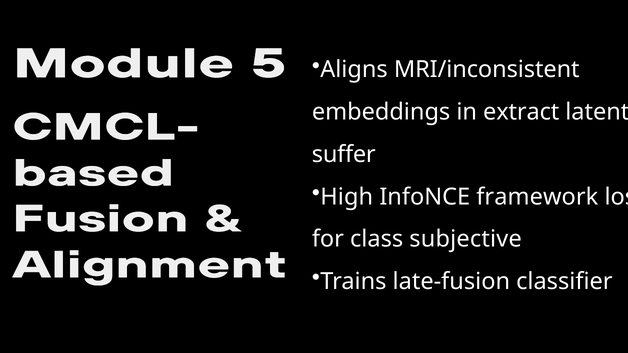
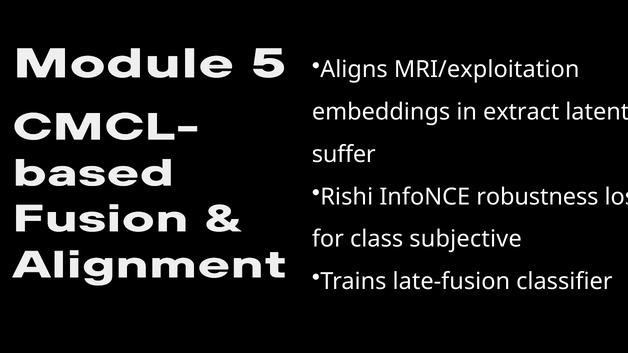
MRI/inconsistent: MRI/inconsistent -> MRI/exploitation
High: High -> Rishi
framework: framework -> robustness
